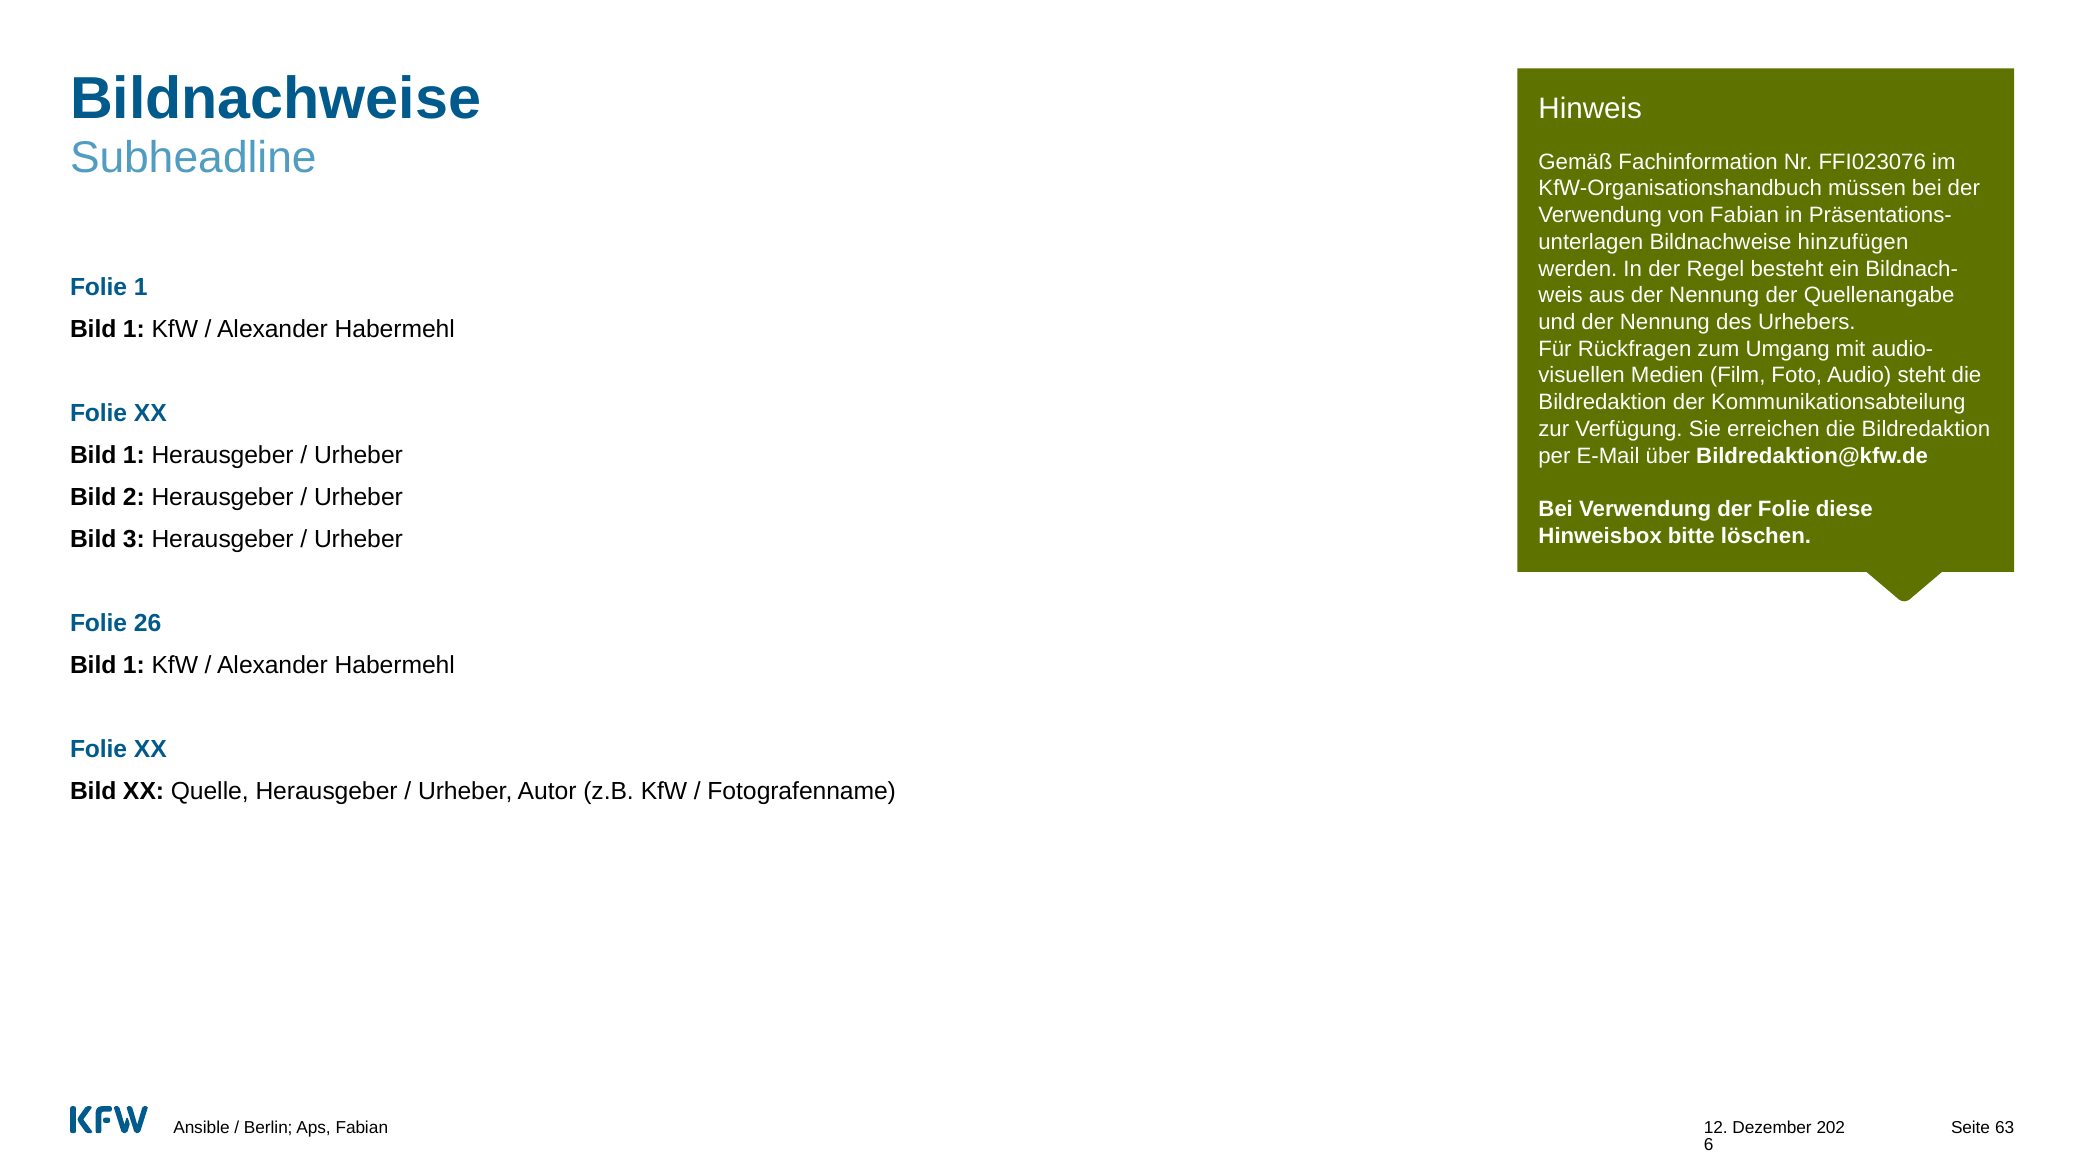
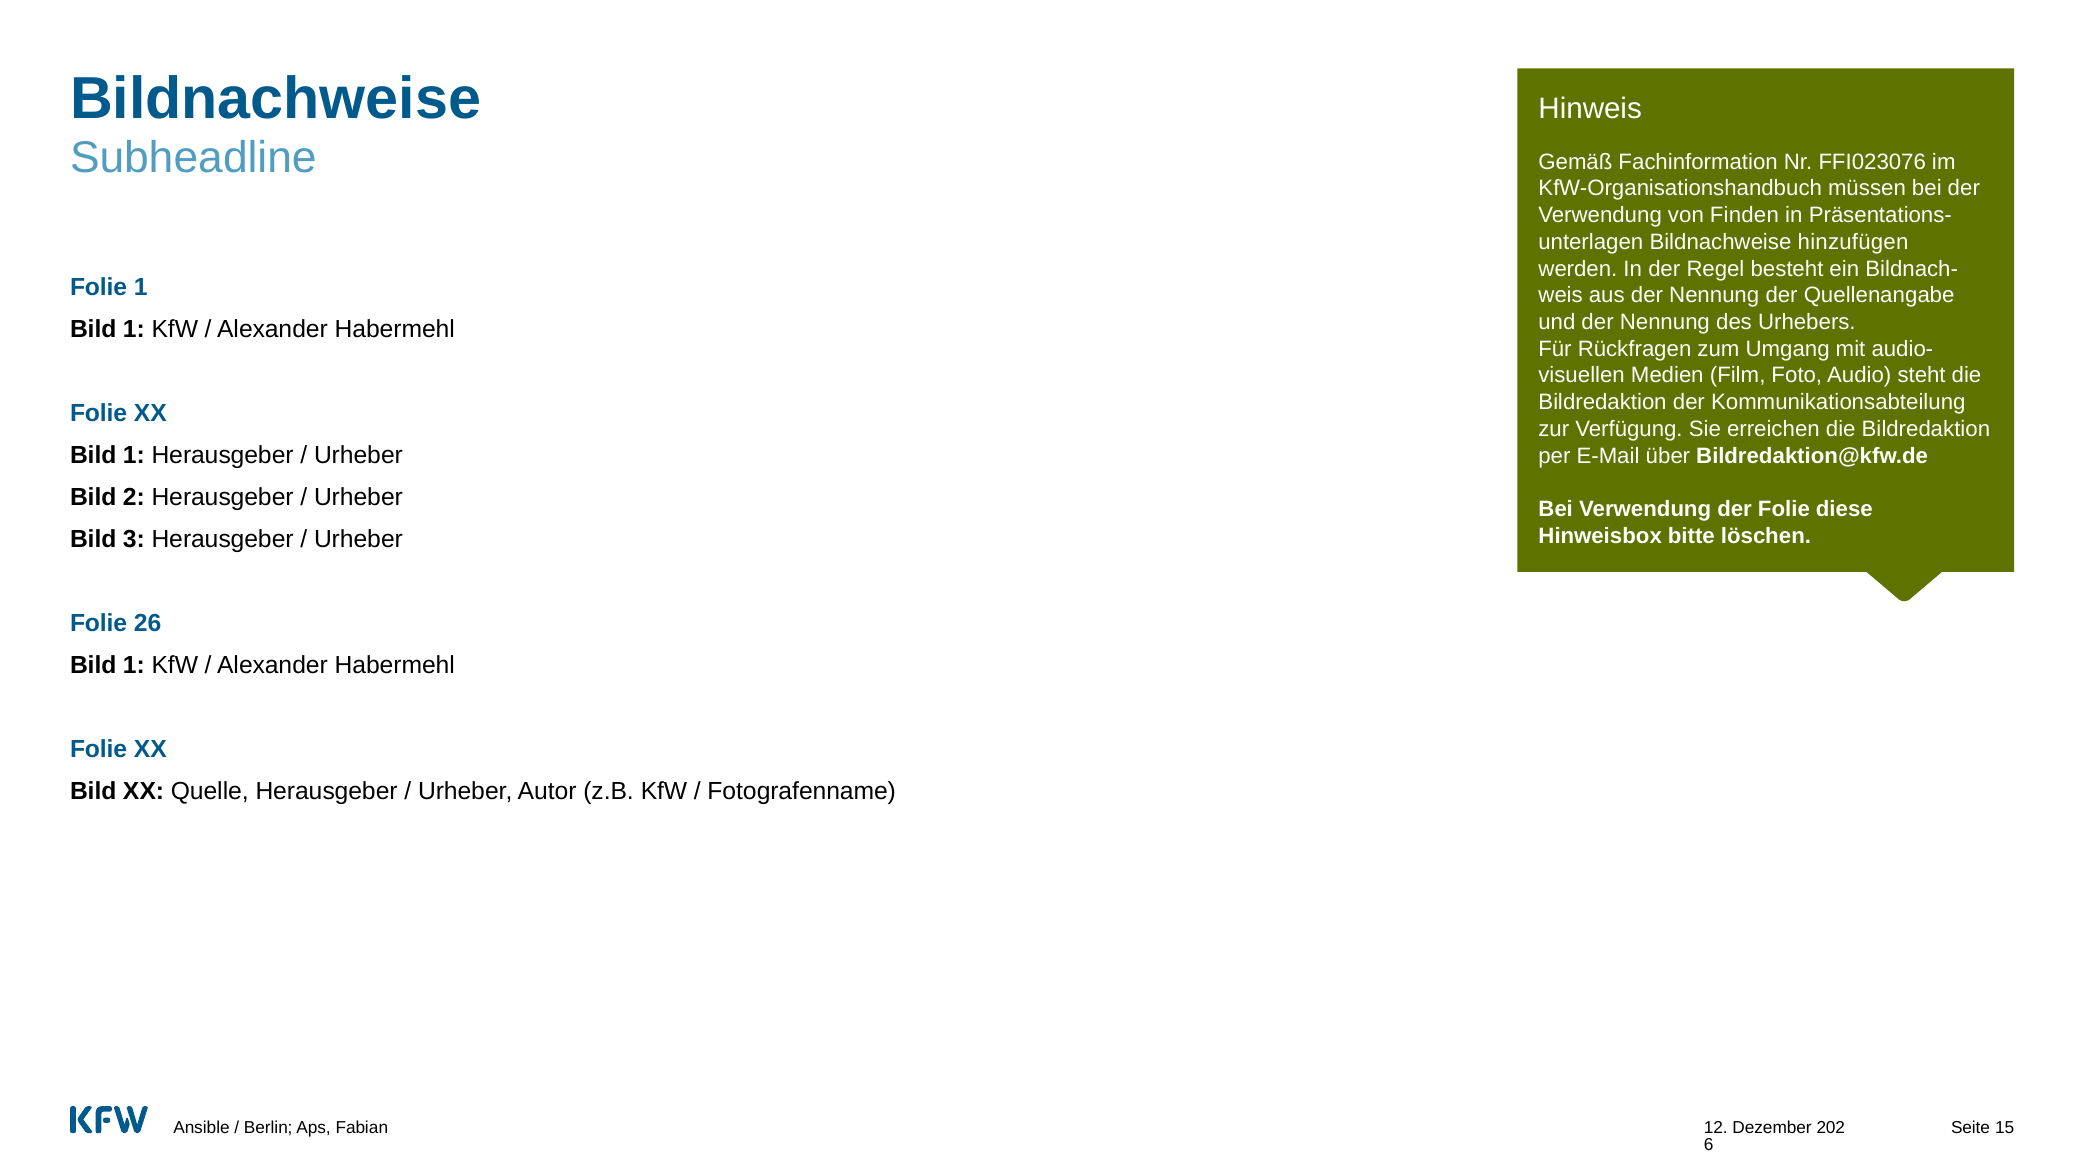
von Fabian: Fabian -> Finden
63: 63 -> 15
